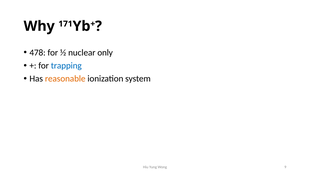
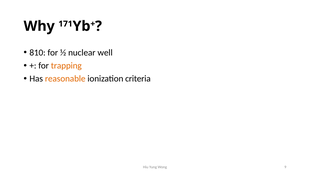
478: 478 -> 810
only: only -> well
trapping colour: blue -> orange
system: system -> criteria
